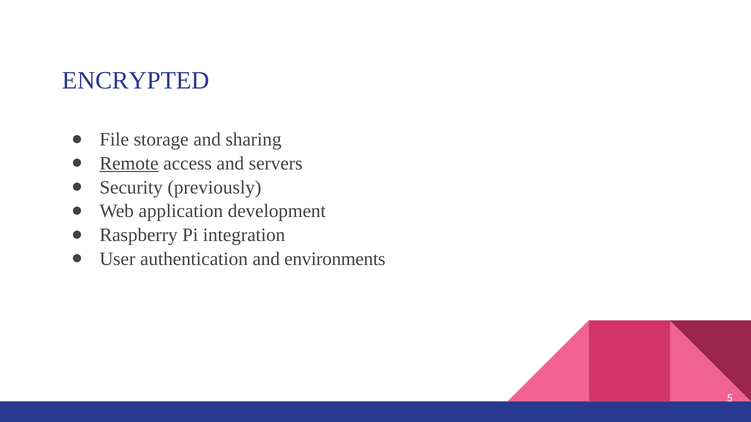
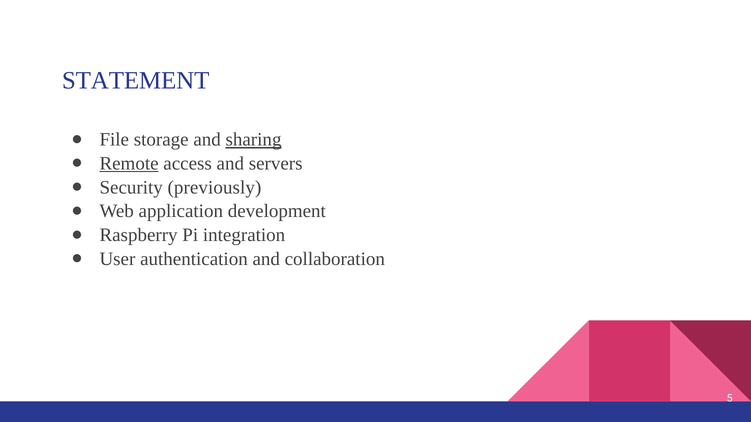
ENCRYPTED: ENCRYPTED -> STATEMENT
sharing underline: none -> present
environments: environments -> collaboration
